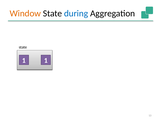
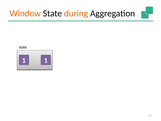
during colour: blue -> orange
